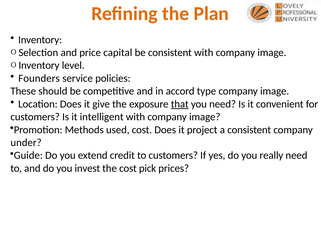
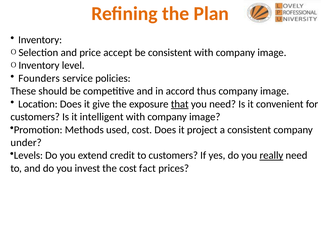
capital: capital -> accept
type: type -> thus
Guide: Guide -> Levels
really underline: none -> present
pick: pick -> fact
